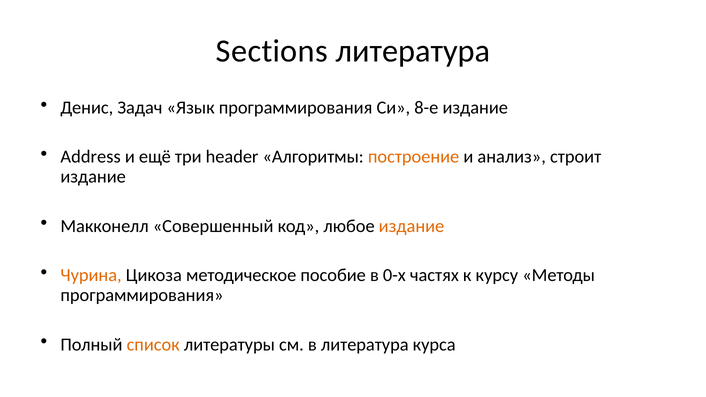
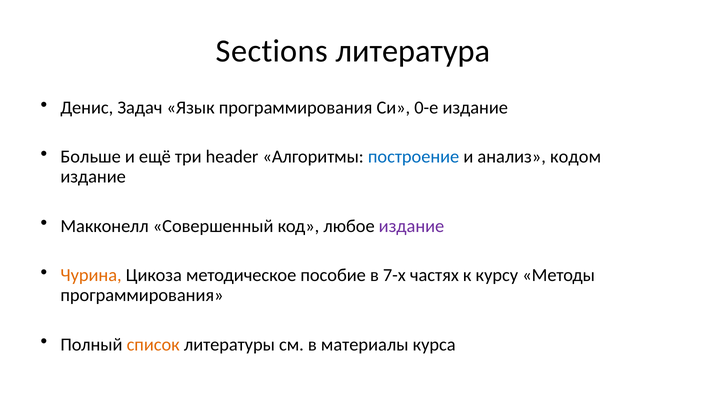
8-е: 8-е -> 0-е
Address: Address -> Больше
построение colour: orange -> blue
строит: строит -> кодом
издание at (411, 226) colour: orange -> purple
0-х: 0-х -> 7-х
в литература: литература -> материалы
